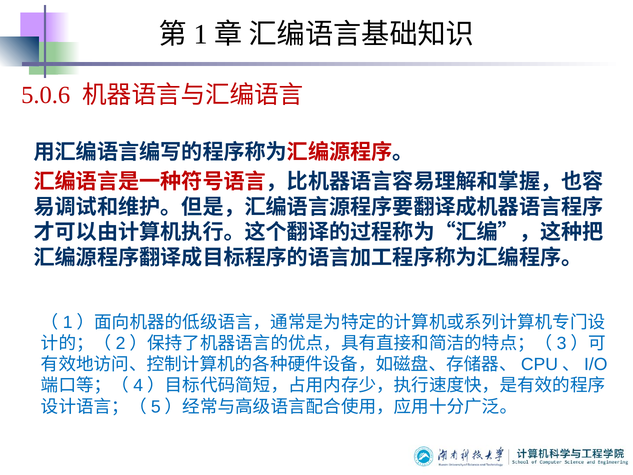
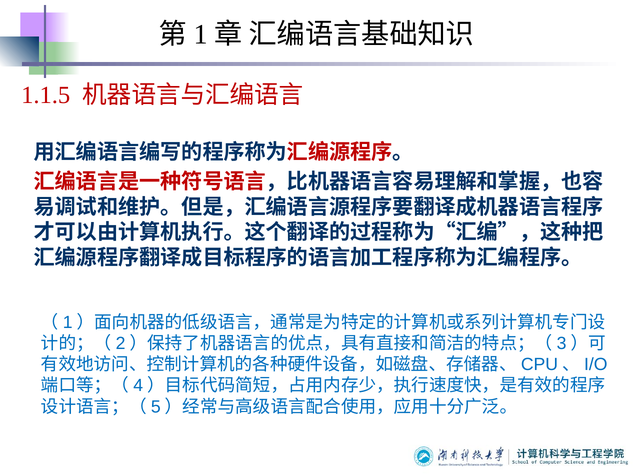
5.0.6: 5.0.6 -> 1.1.5
